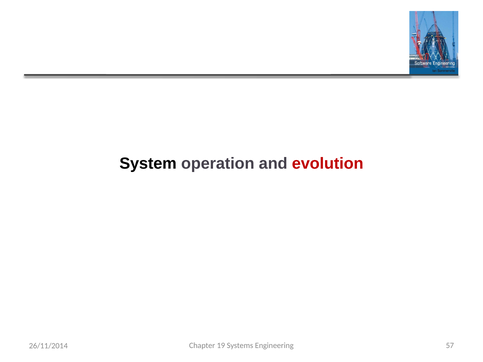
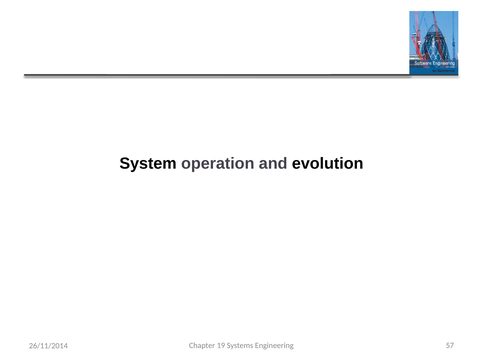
evolution colour: red -> black
